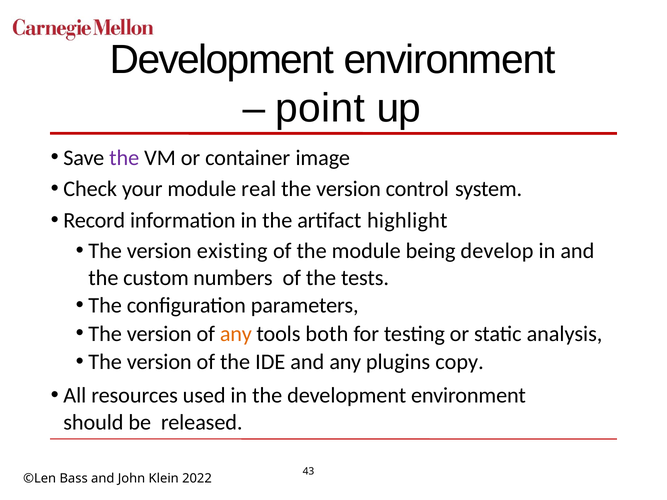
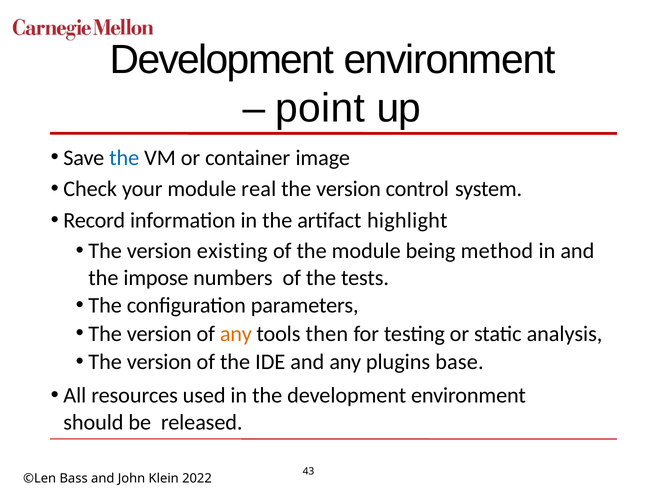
the at (124, 158) colour: purple -> blue
develop: develop -> method
custom: custom -> impose
both: both -> then
copy: copy -> base
